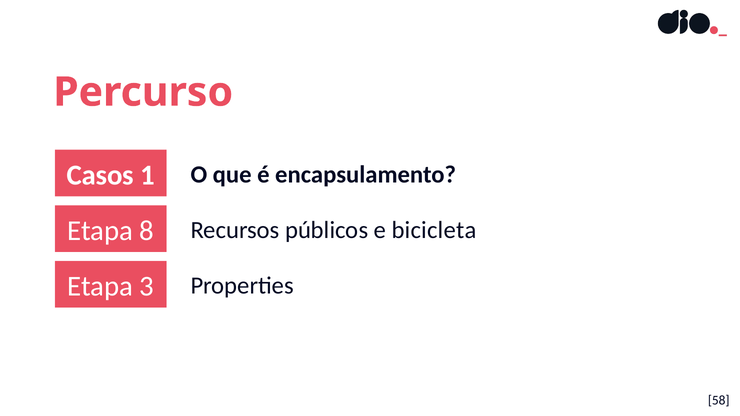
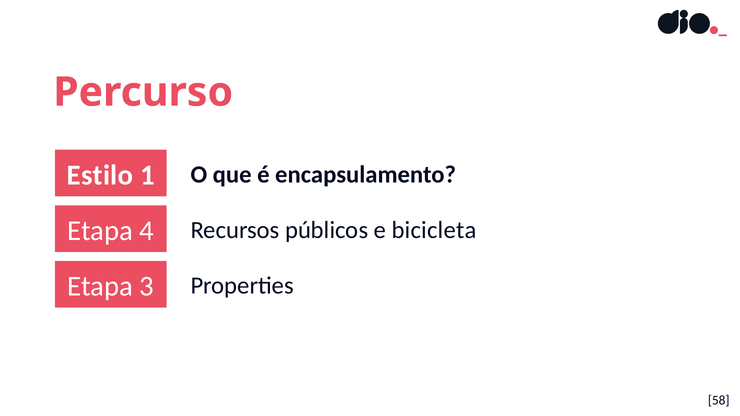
Casos: Casos -> Estilo
8: 8 -> 4
